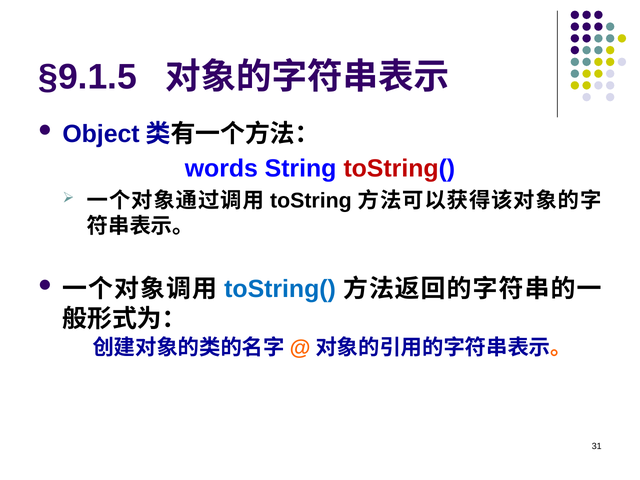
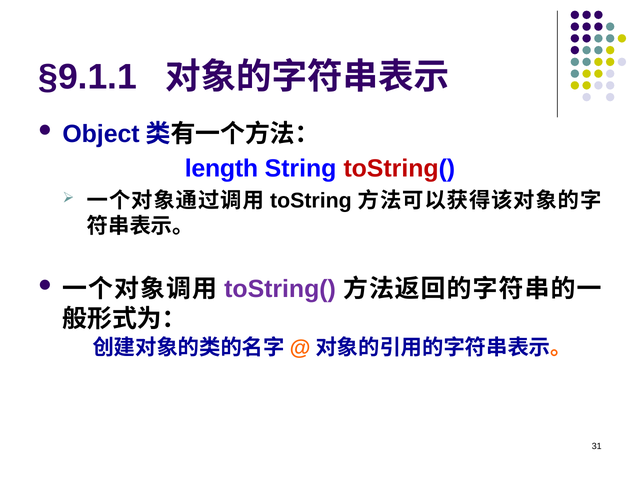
§9.1.5: §9.1.5 -> §9.1.1
words: words -> length
toString( at (280, 289) colour: blue -> purple
